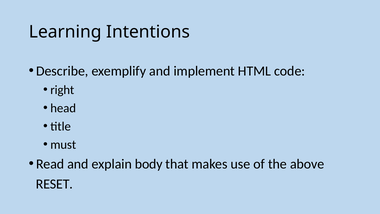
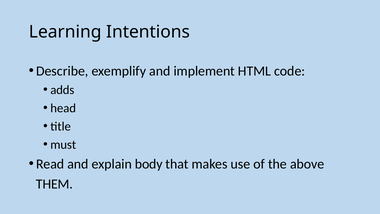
right: right -> adds
RESET: RESET -> THEM
